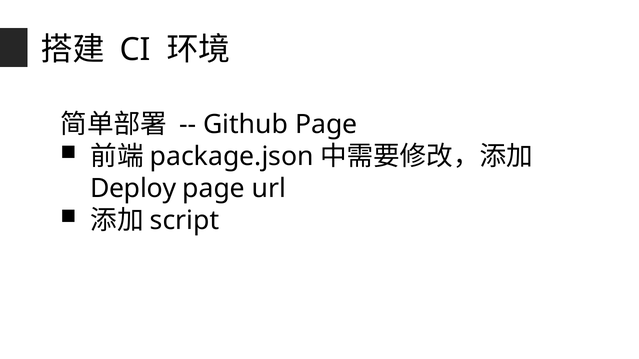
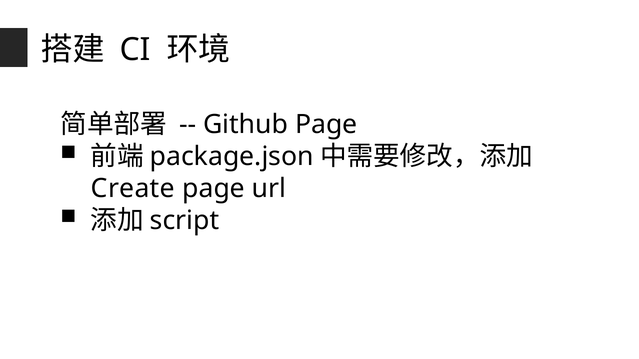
Deploy: Deploy -> Create
